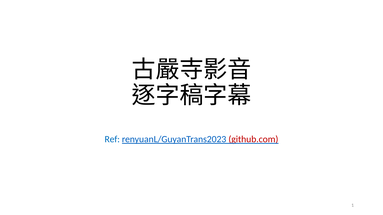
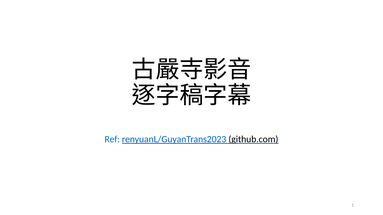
github.com colour: red -> black
